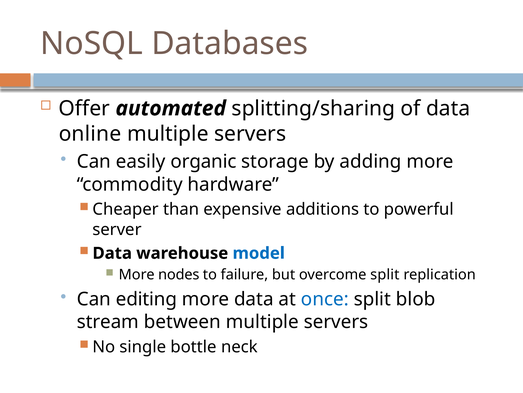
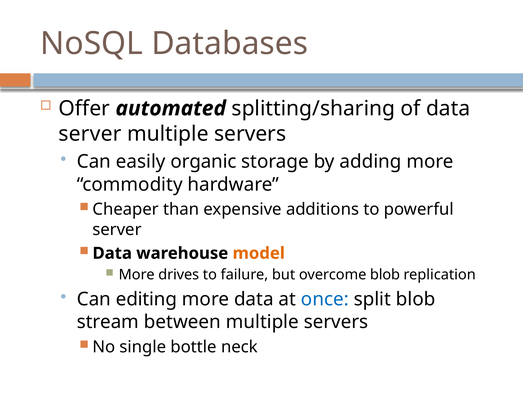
online at (90, 134): online -> server
model colour: blue -> orange
nodes: nodes -> drives
overcome split: split -> blob
